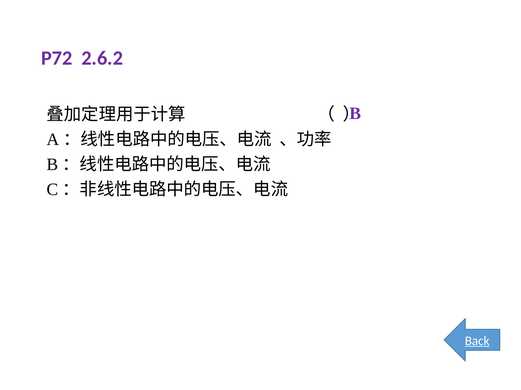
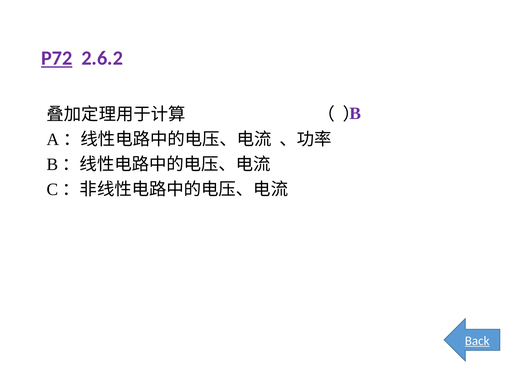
P72 underline: none -> present
